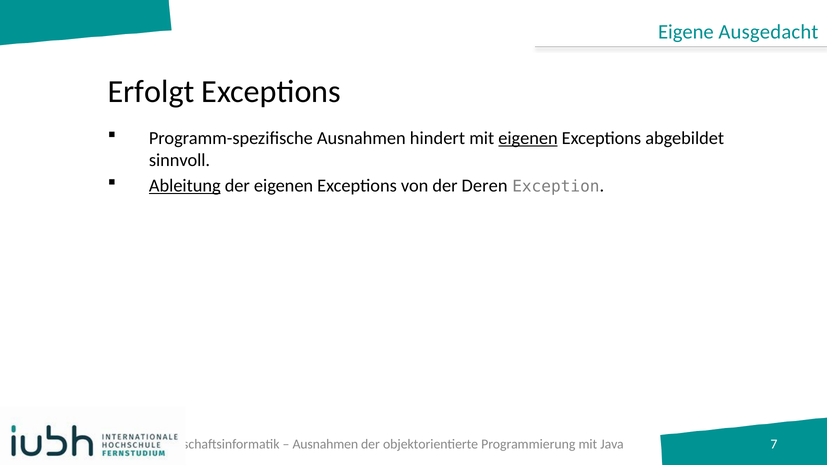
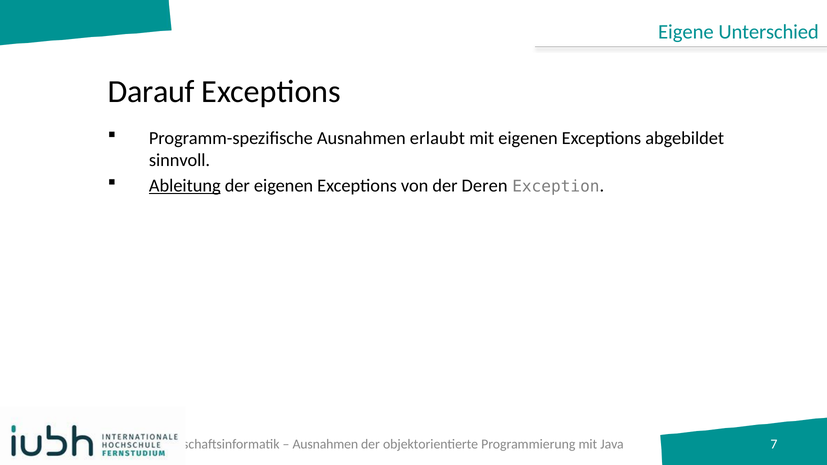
Ausgedacht: Ausgedacht -> Unterschied
Erfolgt: Erfolgt -> Darauf
hindert: hindert -> erlaubt
eigenen at (528, 138) underline: present -> none
